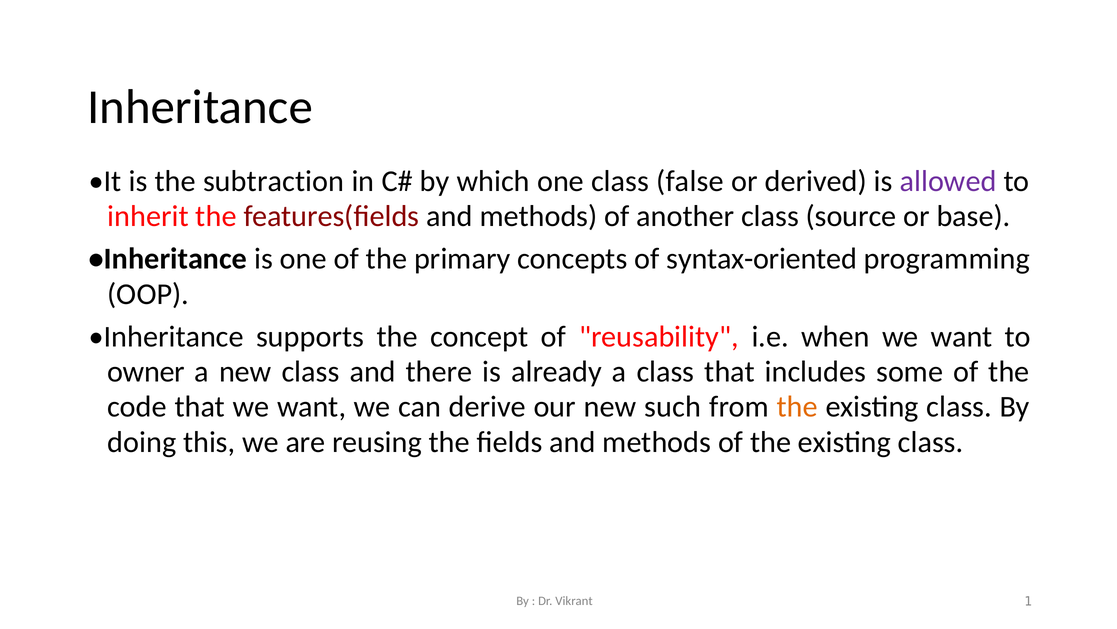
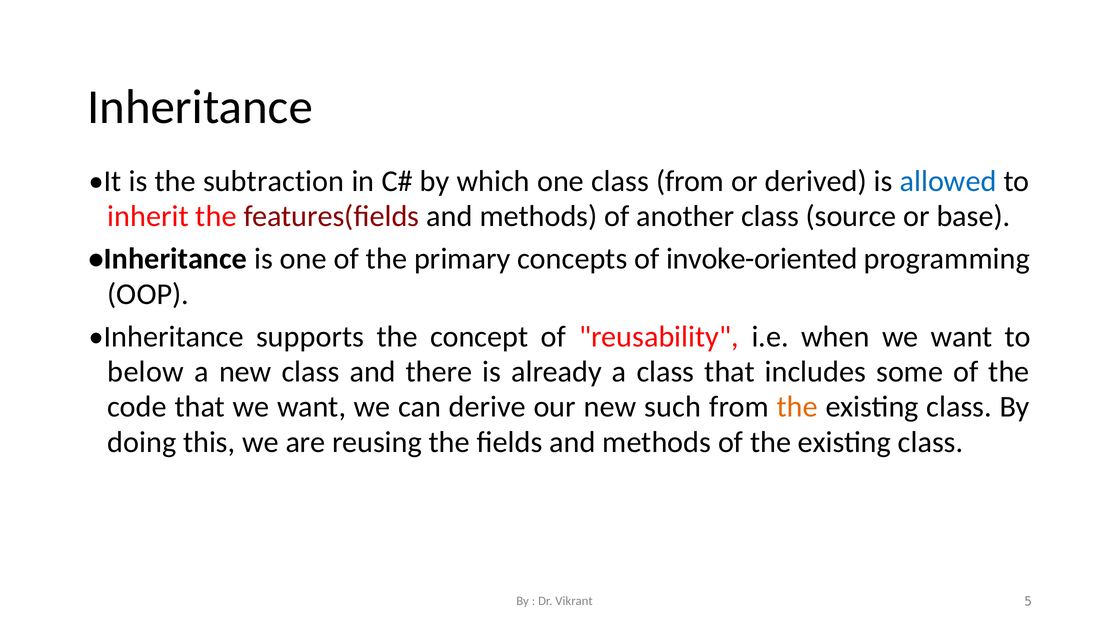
class false: false -> from
allowed colour: purple -> blue
syntax-oriented: syntax-oriented -> invoke-oriented
owner: owner -> below
1: 1 -> 5
